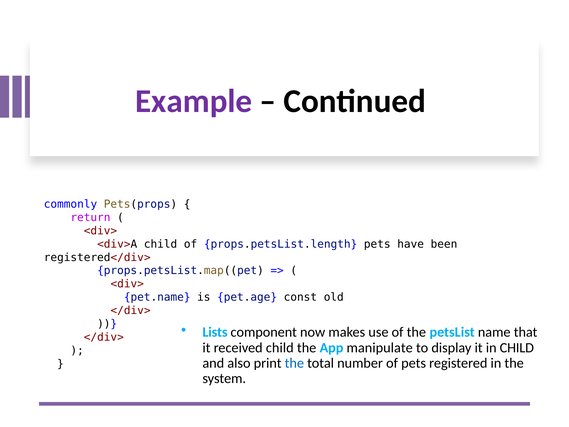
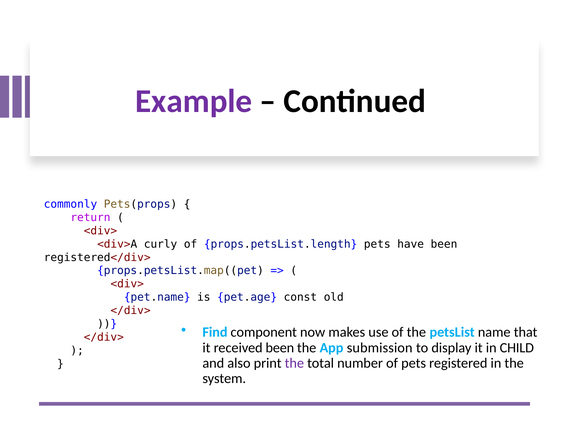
<div>A child: child -> curly
Lists: Lists -> Find
received child: child -> been
manipulate: manipulate -> submission
the at (294, 363) colour: blue -> purple
